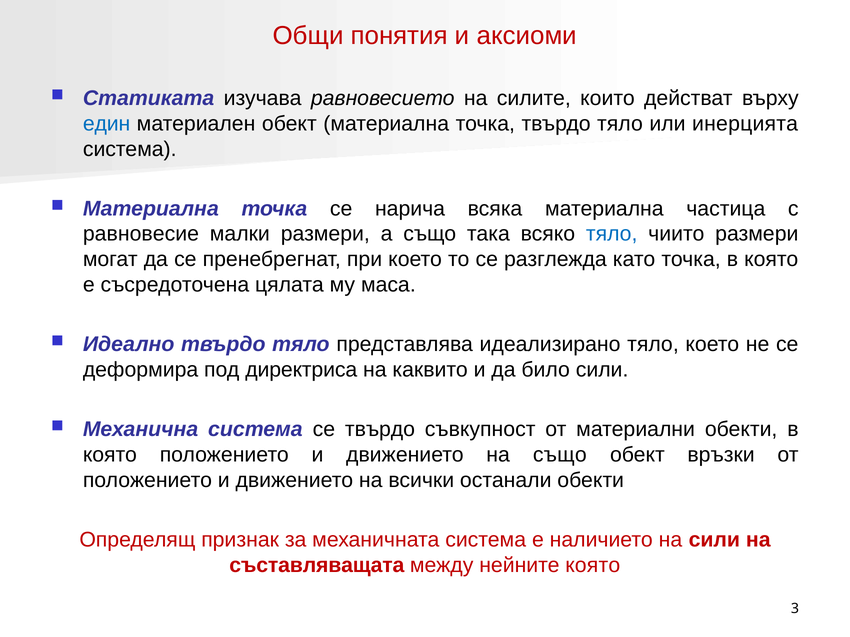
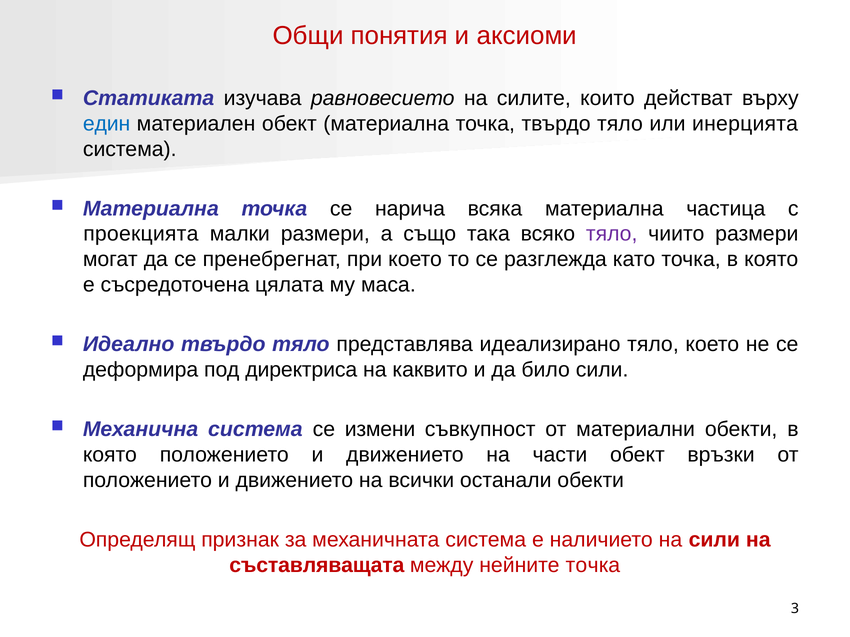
равновесие: равновесие -> проекцията
тяло at (612, 234) colour: blue -> purple
се твърдо: твърдо -> измени
на също: също -> части
нейните която: която -> точка
